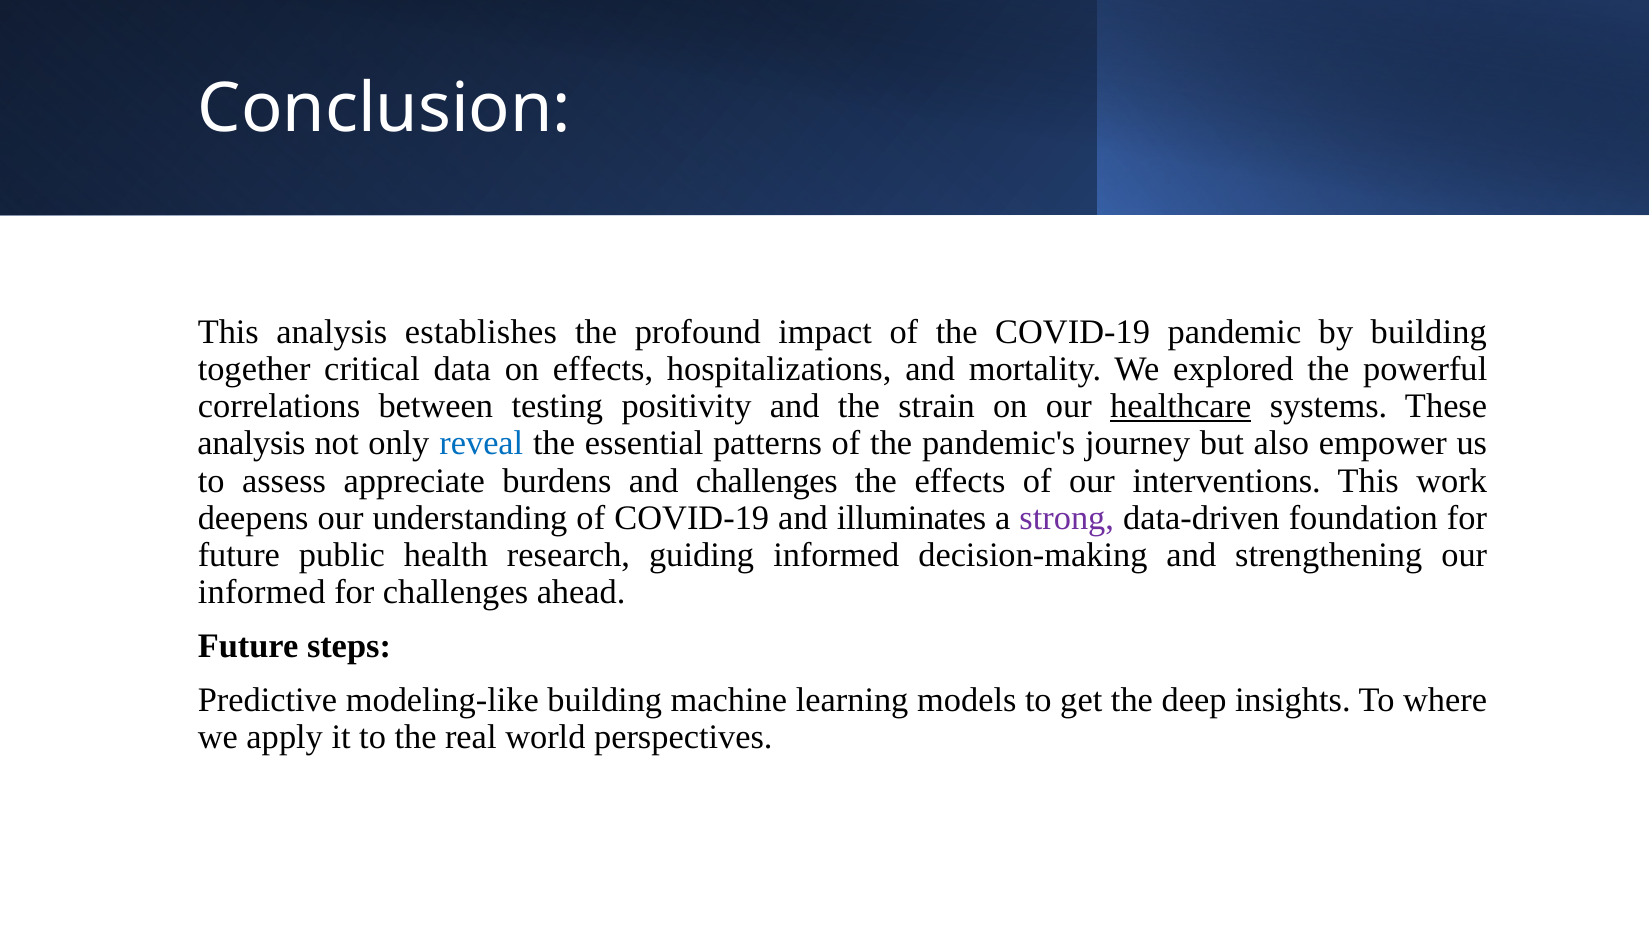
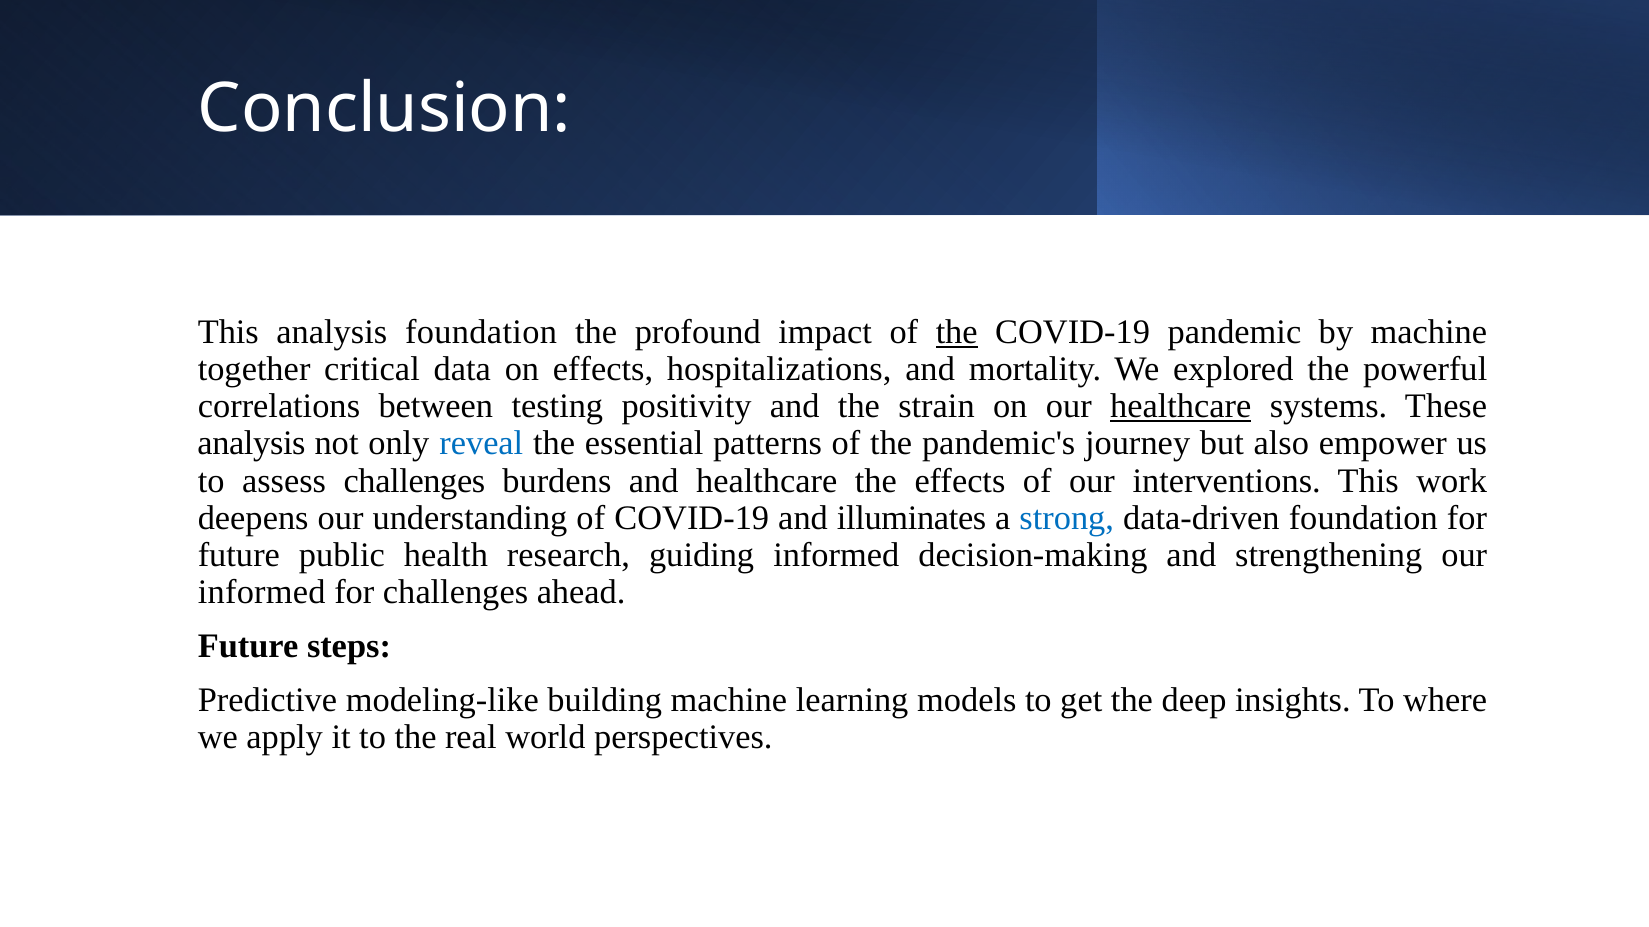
analysis establishes: establishes -> foundation
the at (957, 333) underline: none -> present
by building: building -> machine
assess appreciate: appreciate -> challenges
and challenges: challenges -> healthcare
strong colour: purple -> blue
